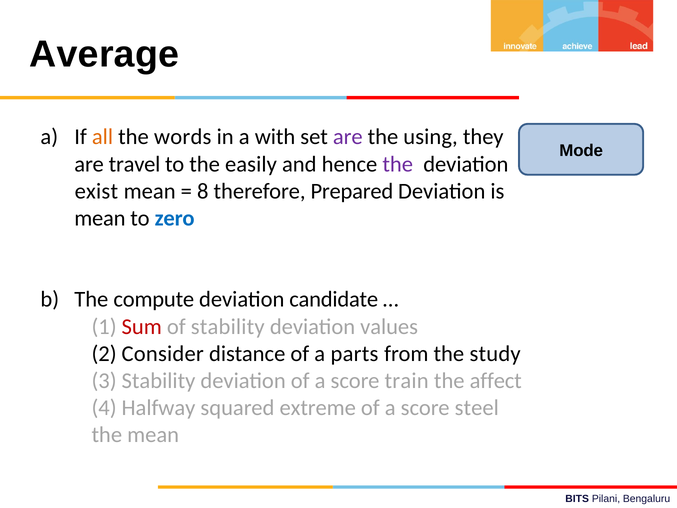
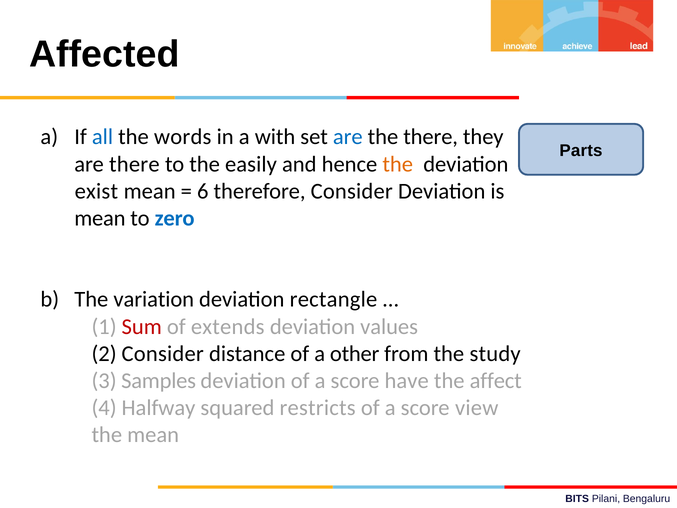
Average: Average -> Affected
all colour: orange -> blue
are at (348, 137) colour: purple -> blue
the using: using -> there
Mode: Mode -> Parts
are travel: travel -> there
the at (398, 164) colour: purple -> orange
8: 8 -> 6
therefore Prepared: Prepared -> Consider
compute: compute -> variation
candidate: candidate -> rectangle
of stability: stability -> extends
parts: parts -> other
3 Stability: Stability -> Samples
train: train -> have
extreme: extreme -> restricts
steel: steel -> view
